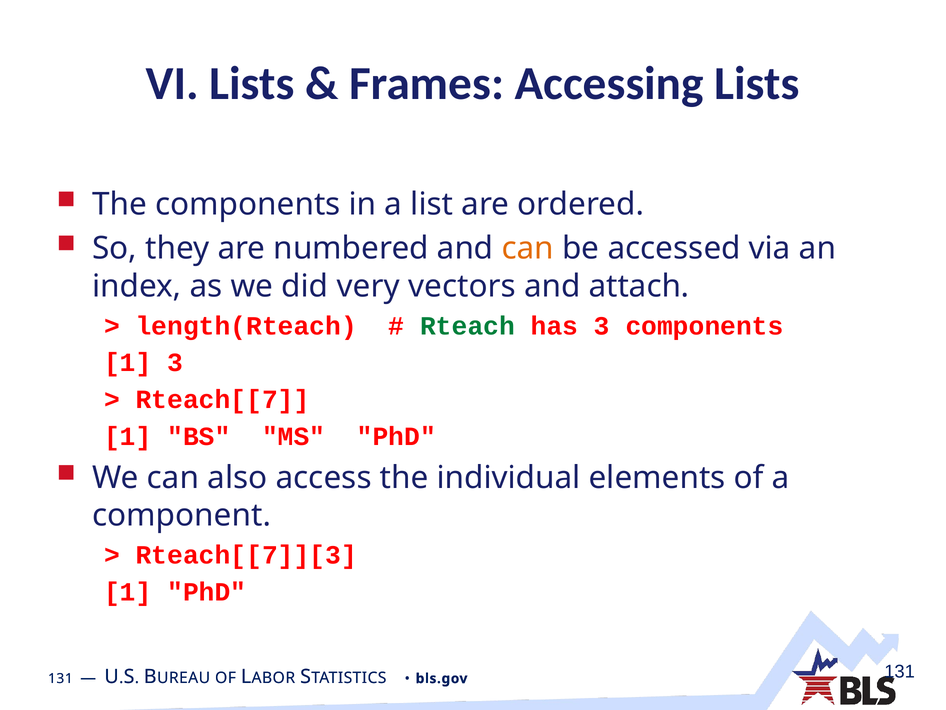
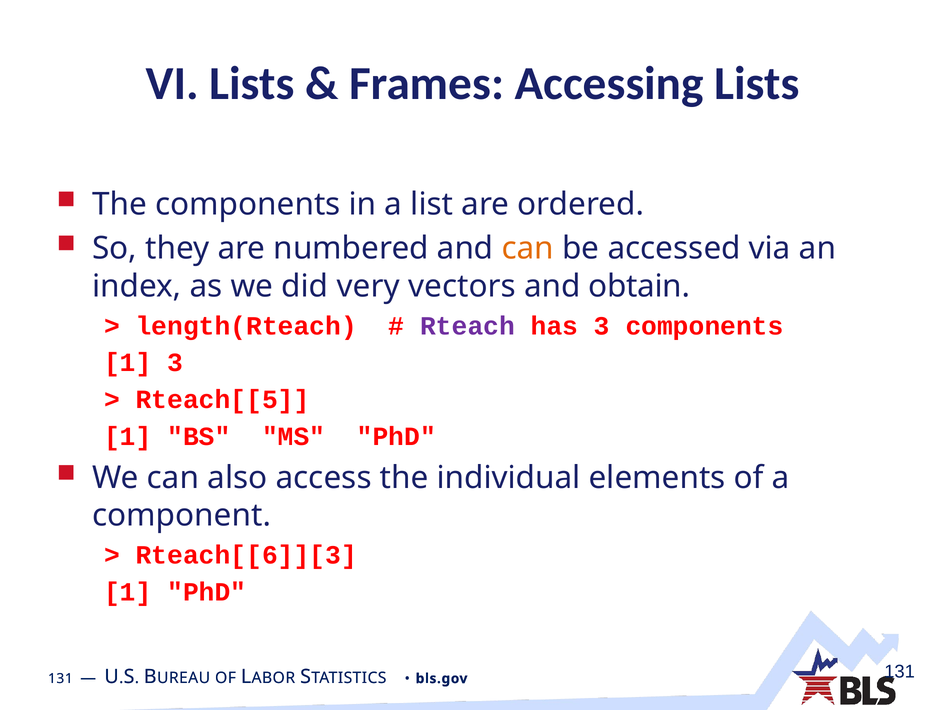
attach: attach -> obtain
Rteach colour: green -> purple
Rteach[[7: Rteach[[7 -> Rteach[[5
Rteach[[7]][3: Rteach[[7]][3 -> Rteach[[6]][3
